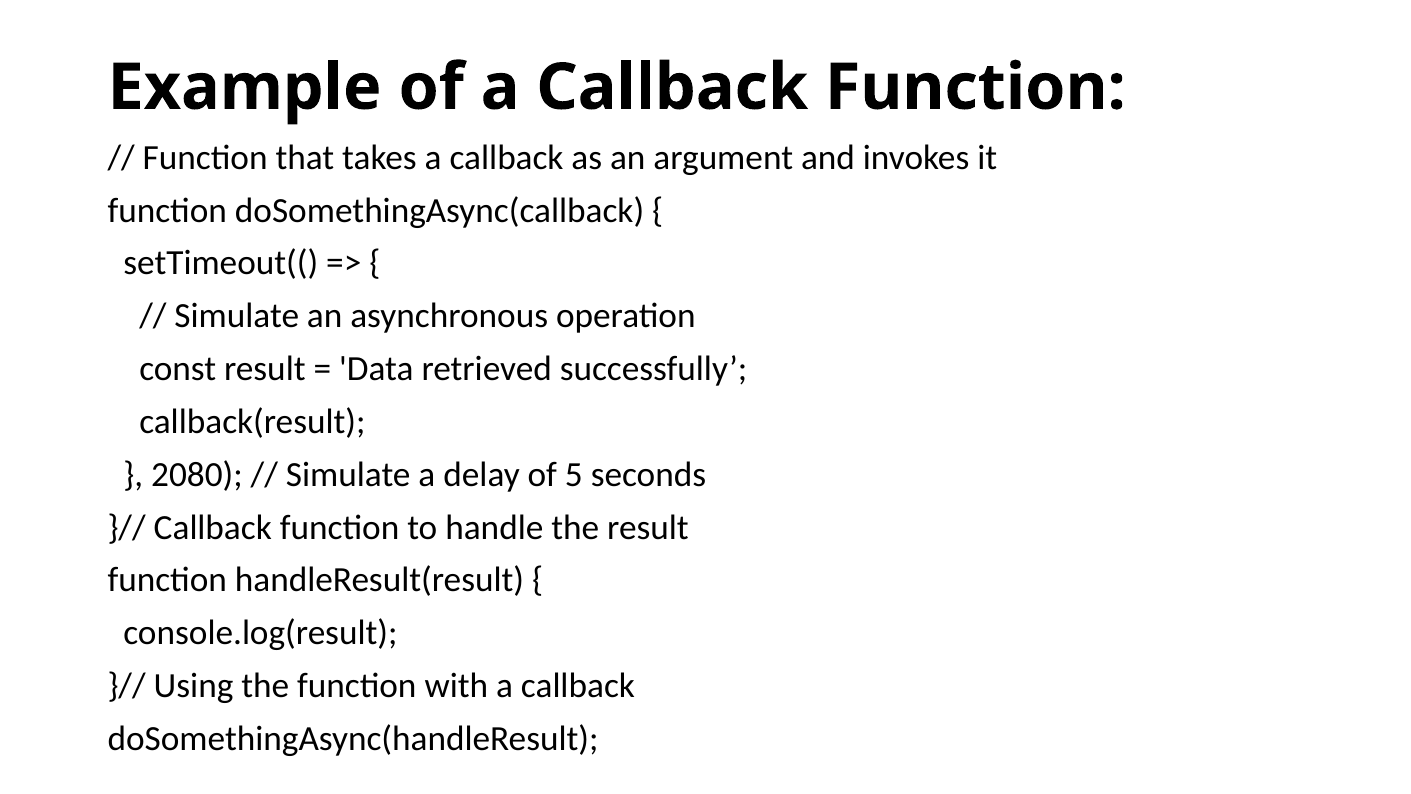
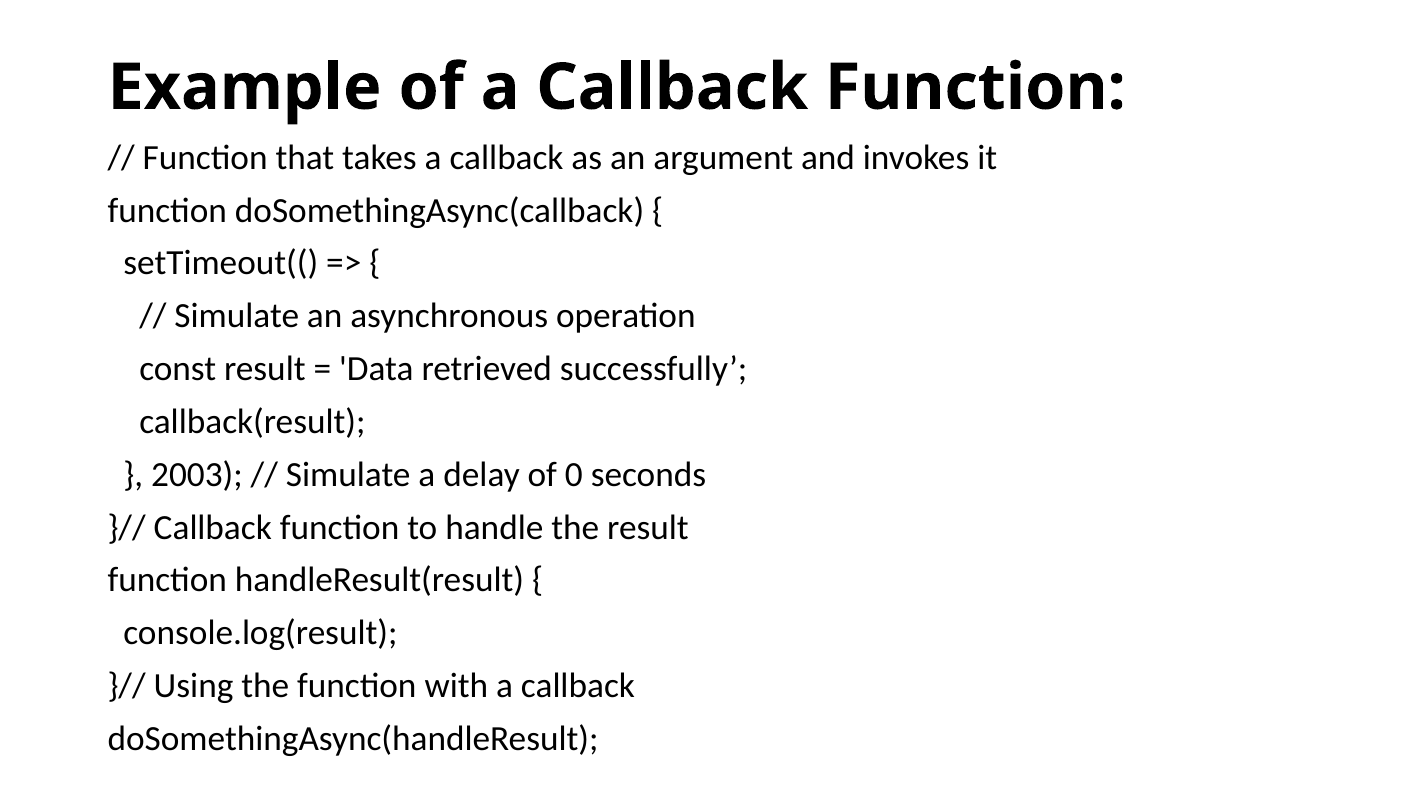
2080: 2080 -> 2003
5: 5 -> 0
